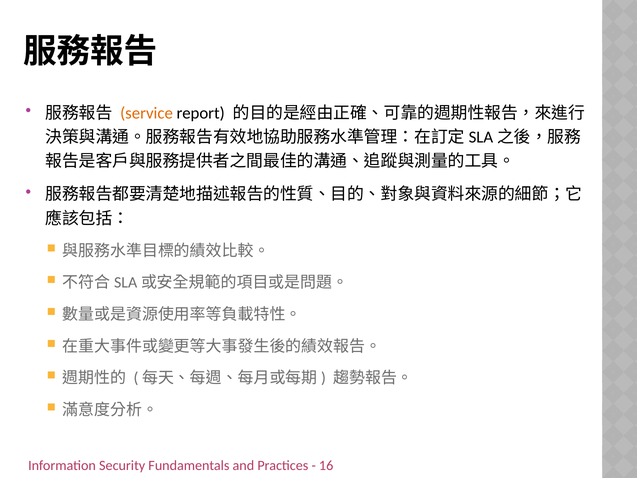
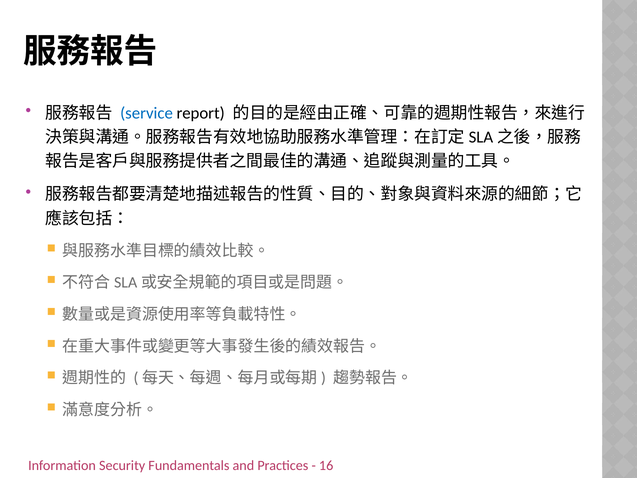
service colour: orange -> blue
